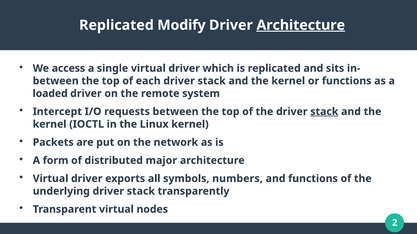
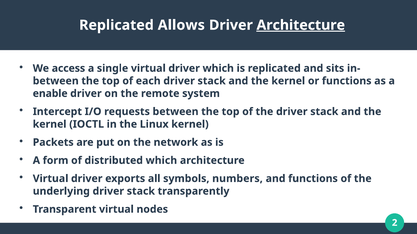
Modify: Modify -> Allows
loaded: loaded -> enable
stack at (324, 112) underline: present -> none
distributed major: major -> which
